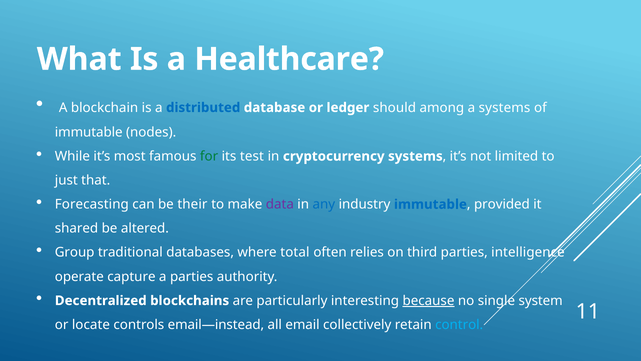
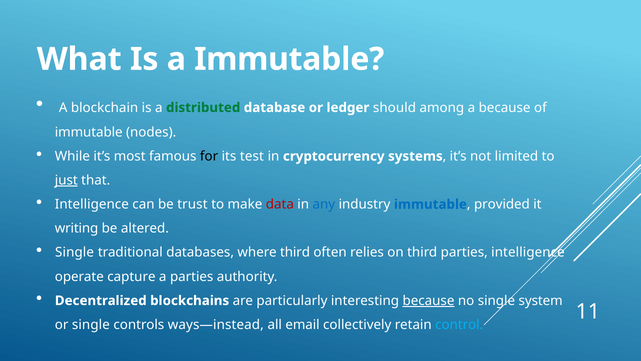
a Healthcare: Healthcare -> Immutable
distributed colour: blue -> green
a systems: systems -> because
for colour: green -> black
just underline: none -> present
Forecasting at (92, 204): Forecasting -> Intelligence
their: their -> trust
data colour: purple -> red
shared: shared -> writing
Group at (75, 252): Group -> Single
where total: total -> third
or locate: locate -> single
email—instead: email—instead -> ways—instead
